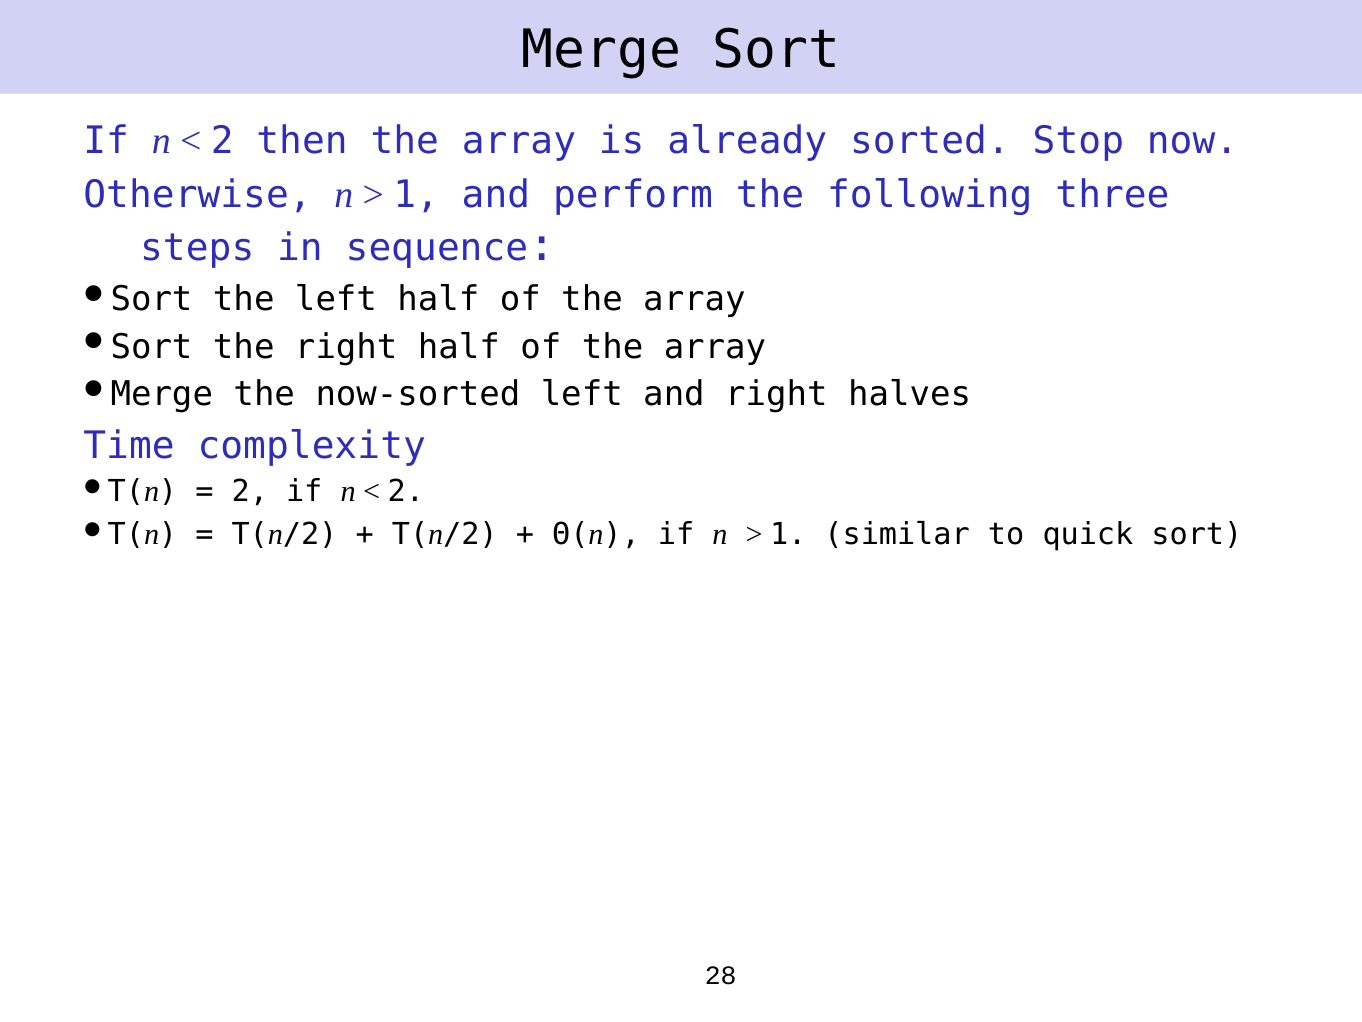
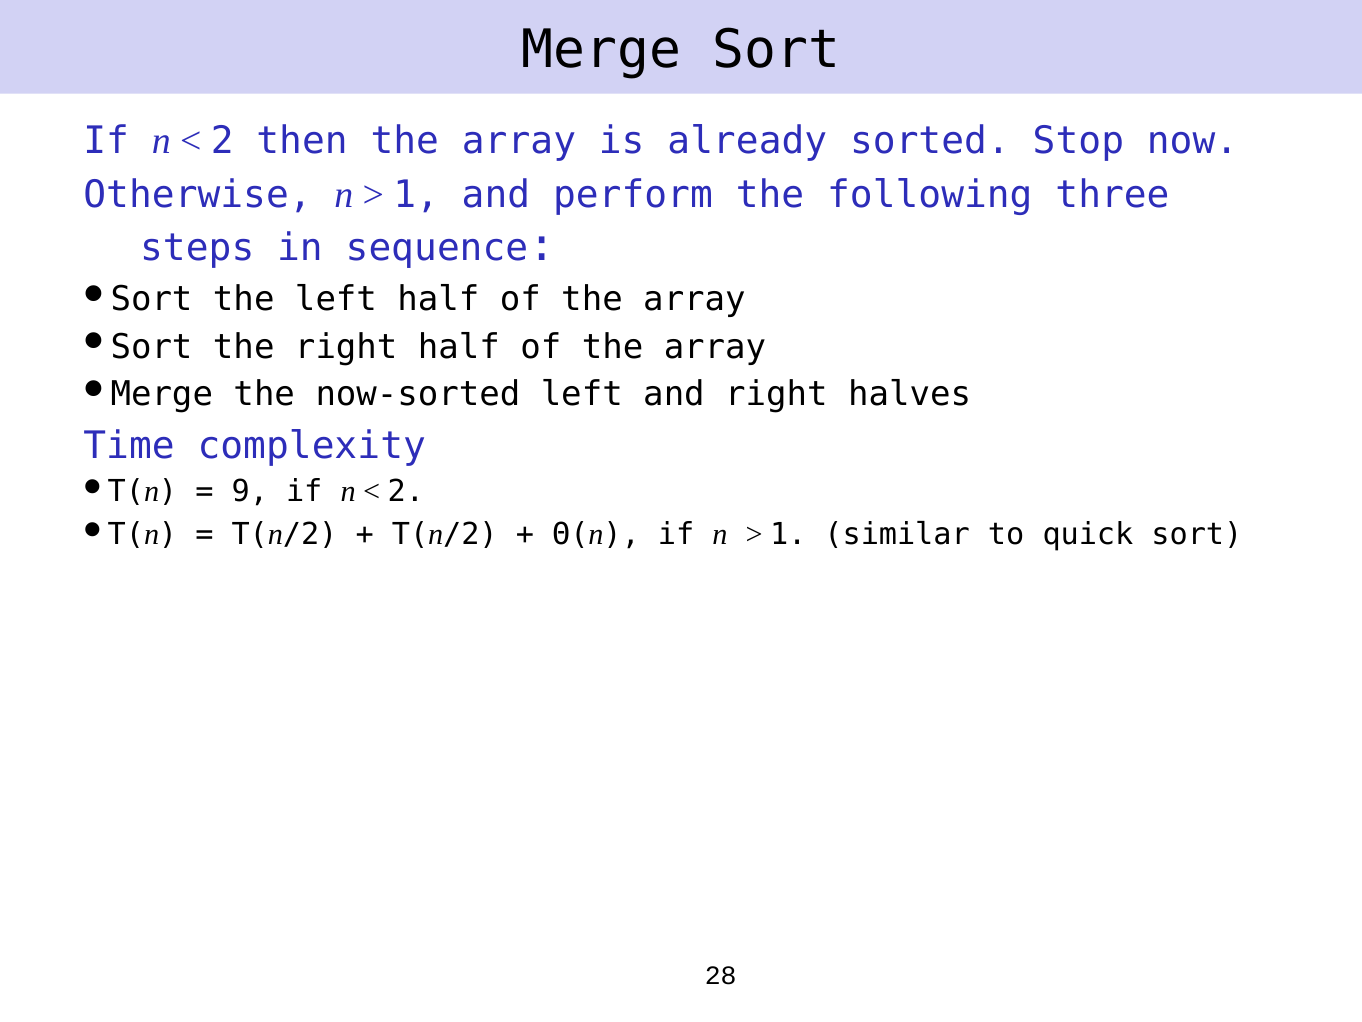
2 at (250, 492): 2 -> 9
